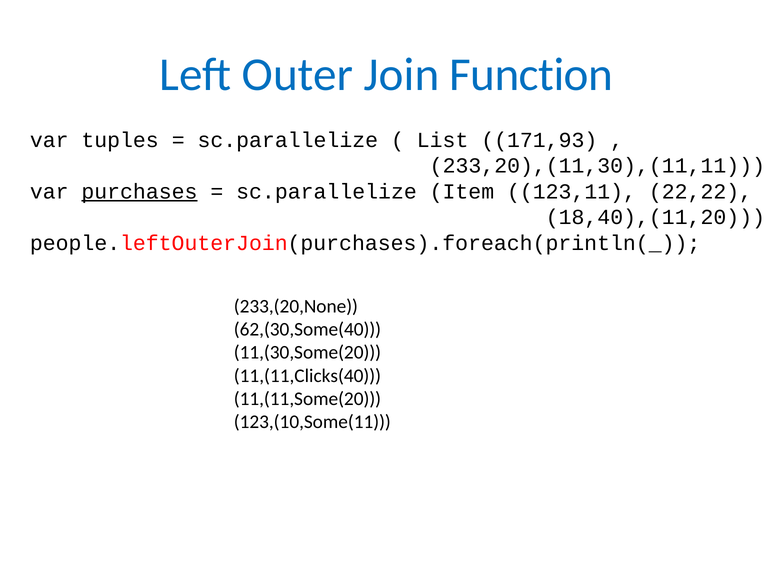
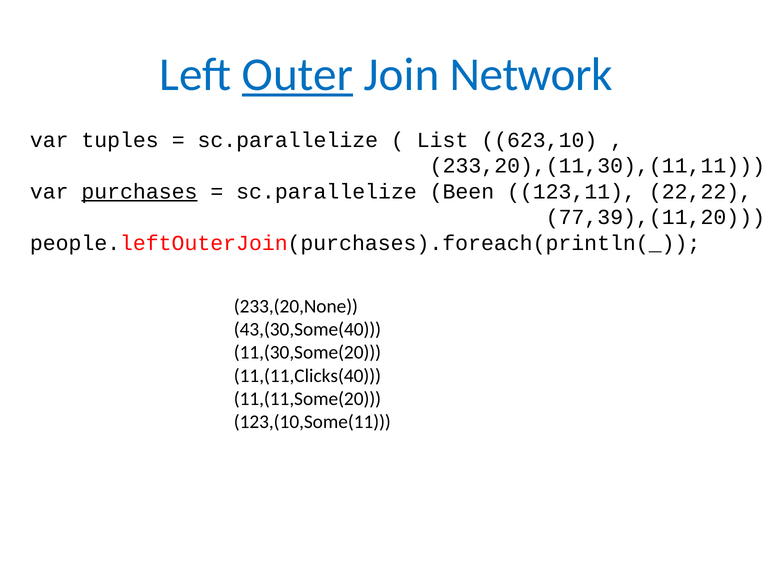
Outer underline: none -> present
Function: Function -> Network
171,93: 171,93 -> 623,10
Item: Item -> Been
18,40),(11,20: 18,40),(11,20 -> 77,39),(11,20
62,(30,Some(40: 62,(30,Some(40 -> 43,(30,Some(40
